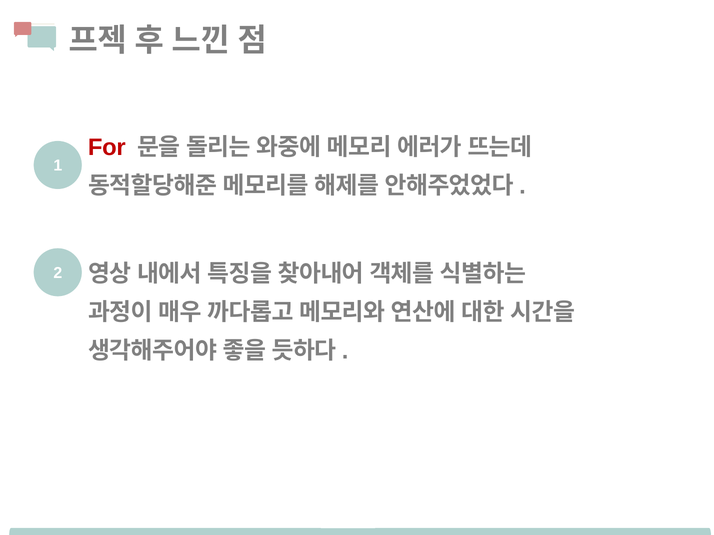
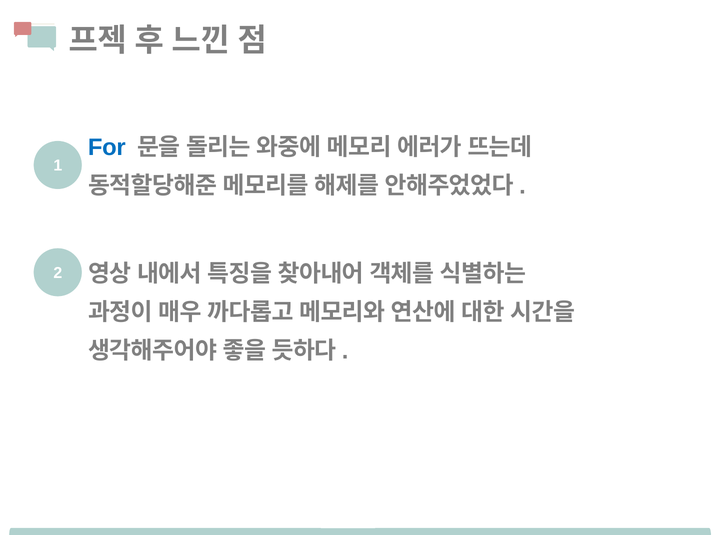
For colour: red -> blue
